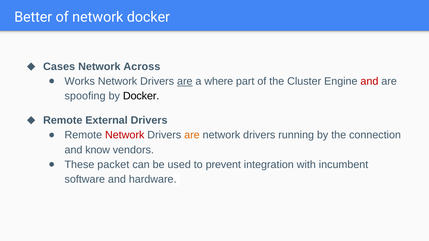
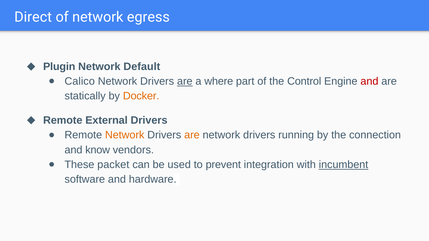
Better: Better -> Direct
network docker: docker -> egress
Cases: Cases -> Plugin
Across: Across -> Default
Works: Works -> Calico
Cluster: Cluster -> Control
spoofing: spoofing -> statically
Docker at (141, 96) colour: black -> orange
Network at (125, 135) colour: red -> orange
incumbent underline: none -> present
